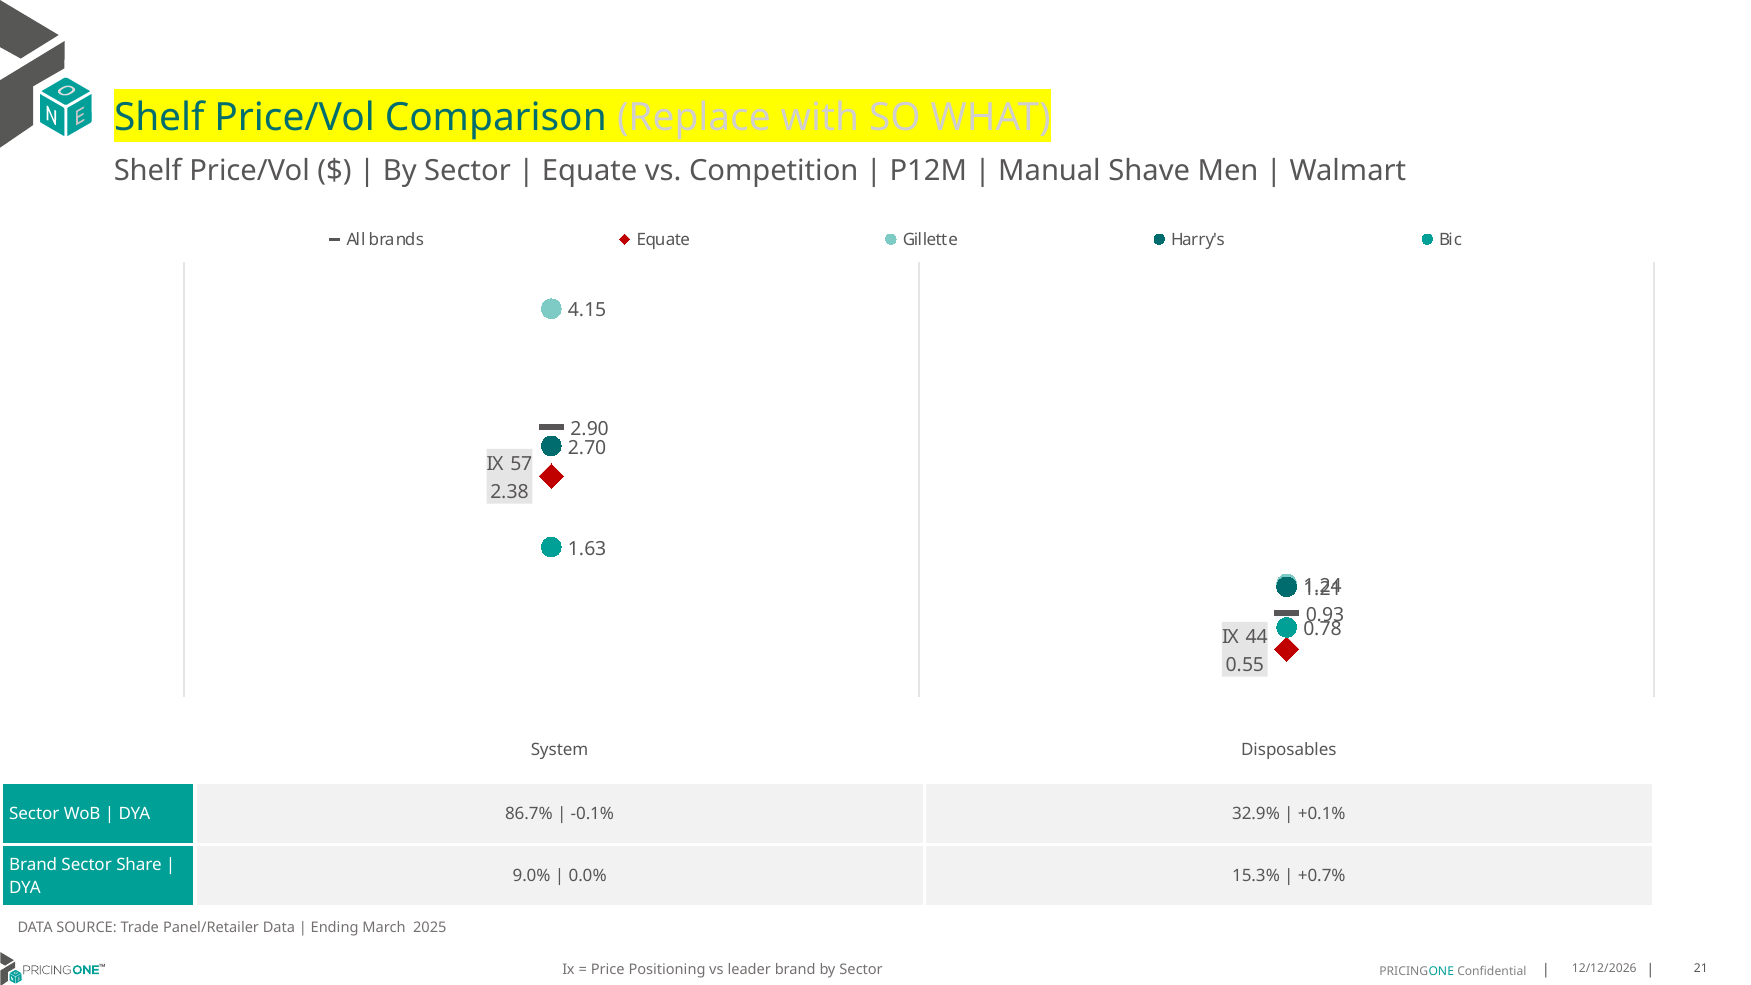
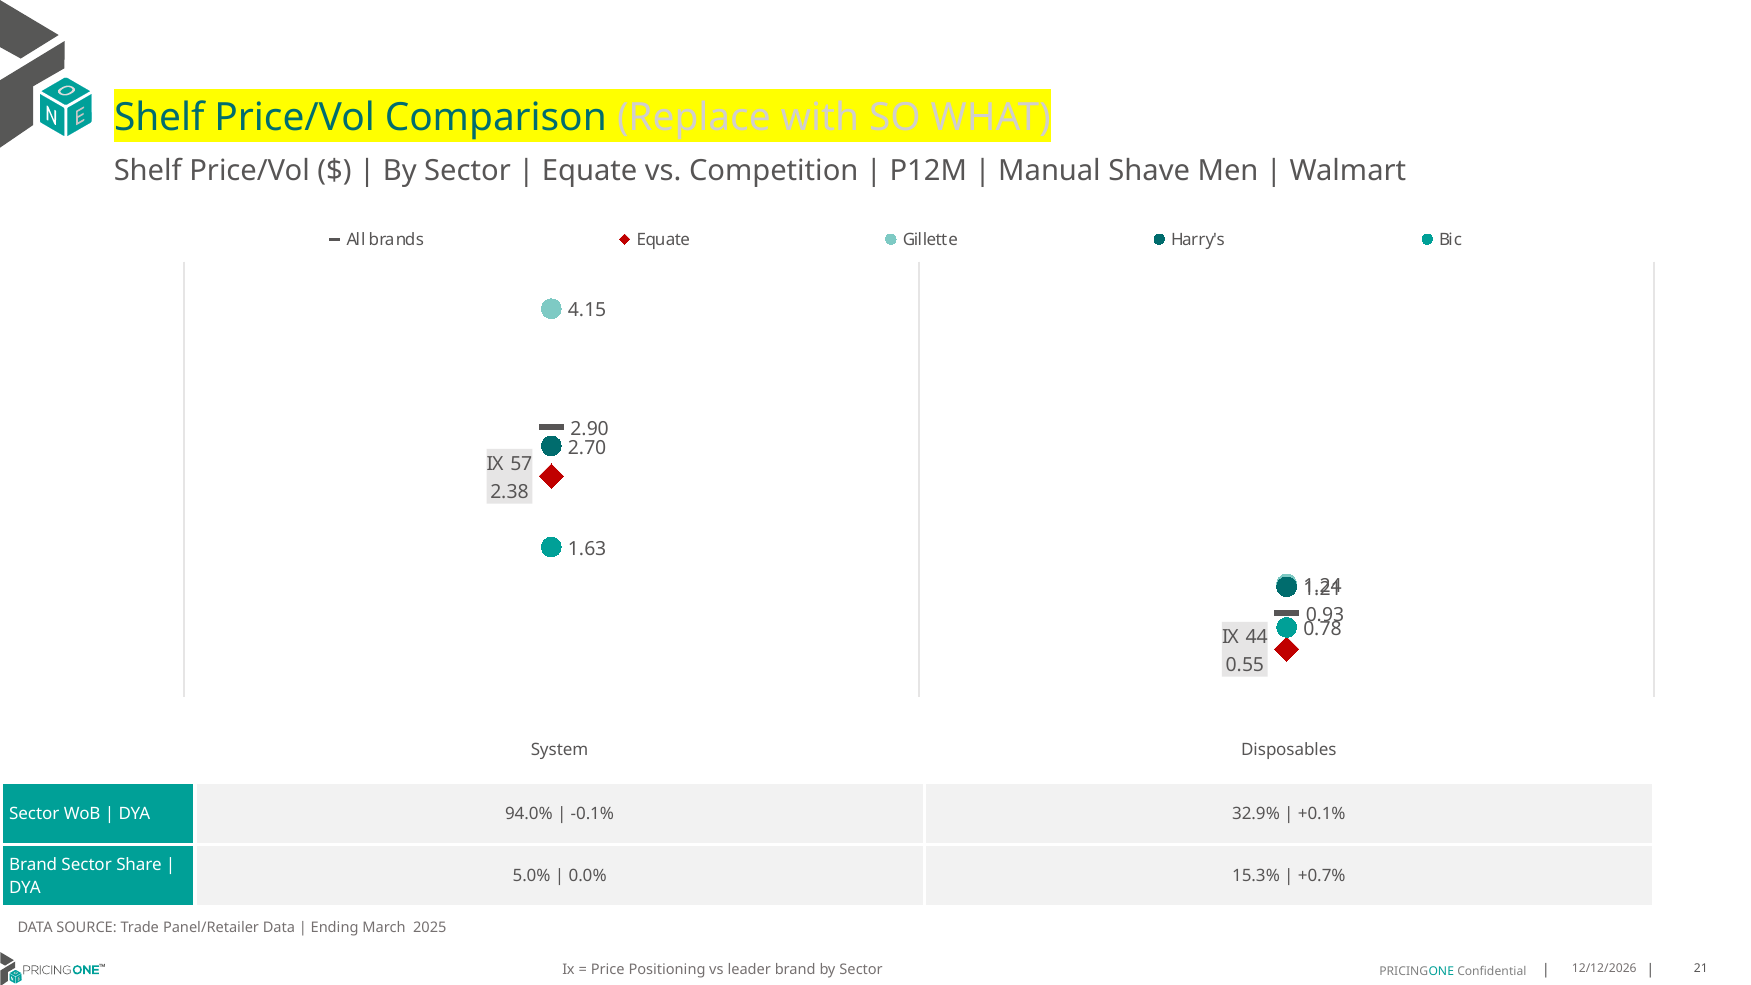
86.7%: 86.7% -> 94.0%
9.0%: 9.0% -> 5.0%
